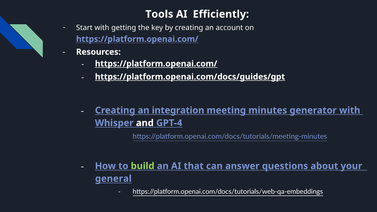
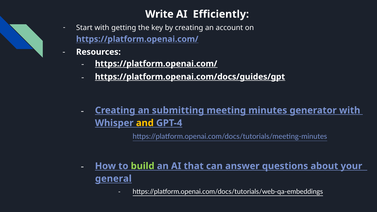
Tools: Tools -> Write
integration: integration -> submitting
and colour: white -> yellow
